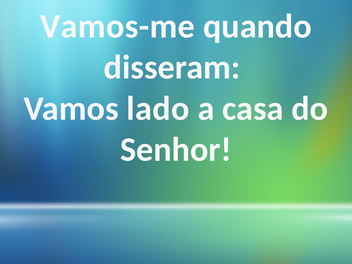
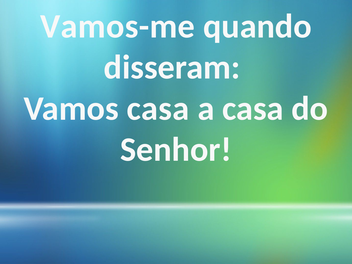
Vamos lado: lado -> casa
